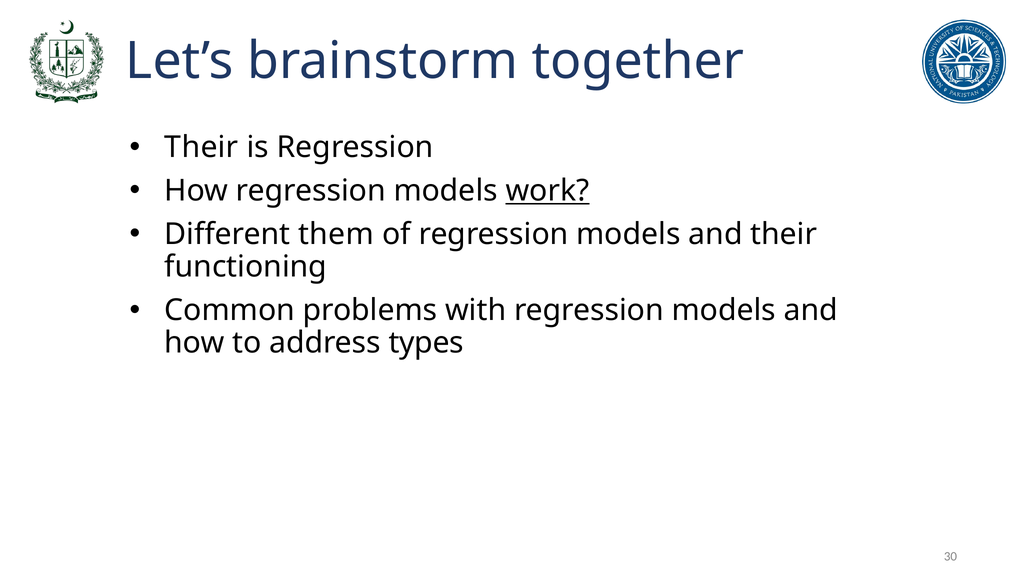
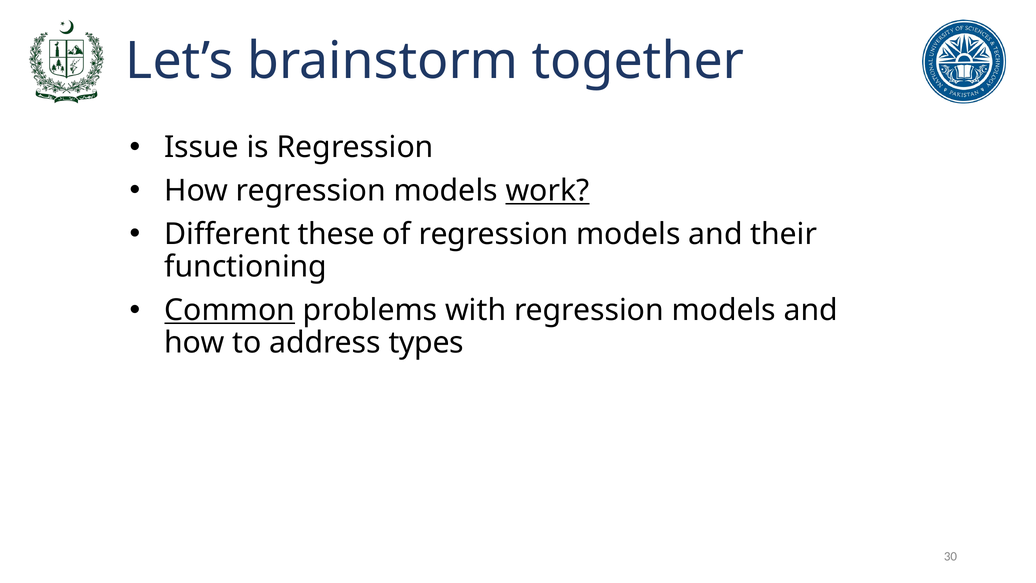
Their at (201, 147): Their -> Issue
them: them -> these
Common underline: none -> present
